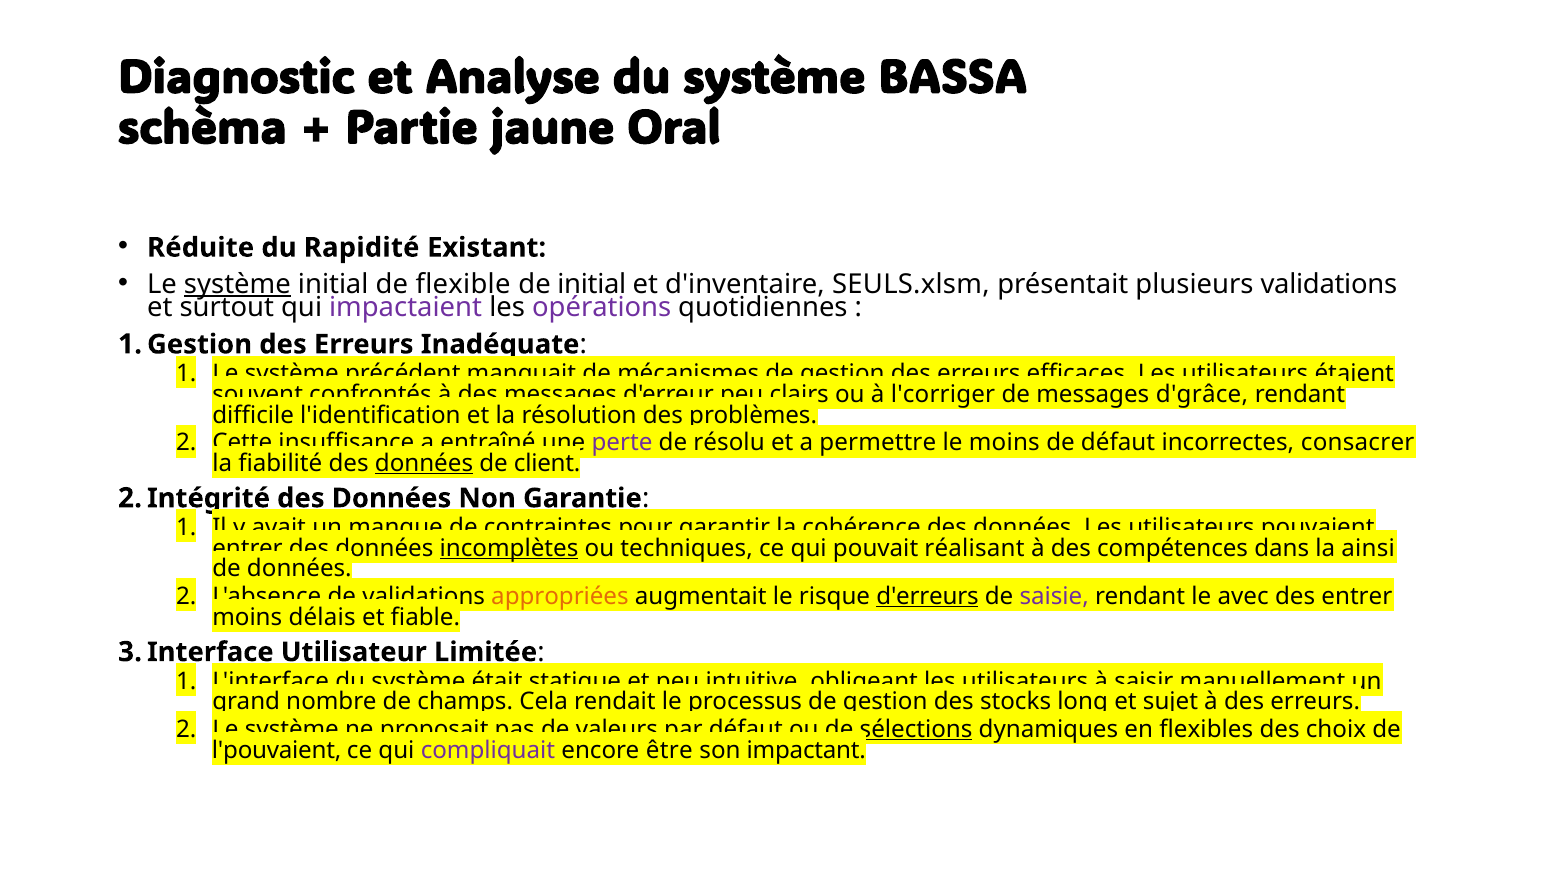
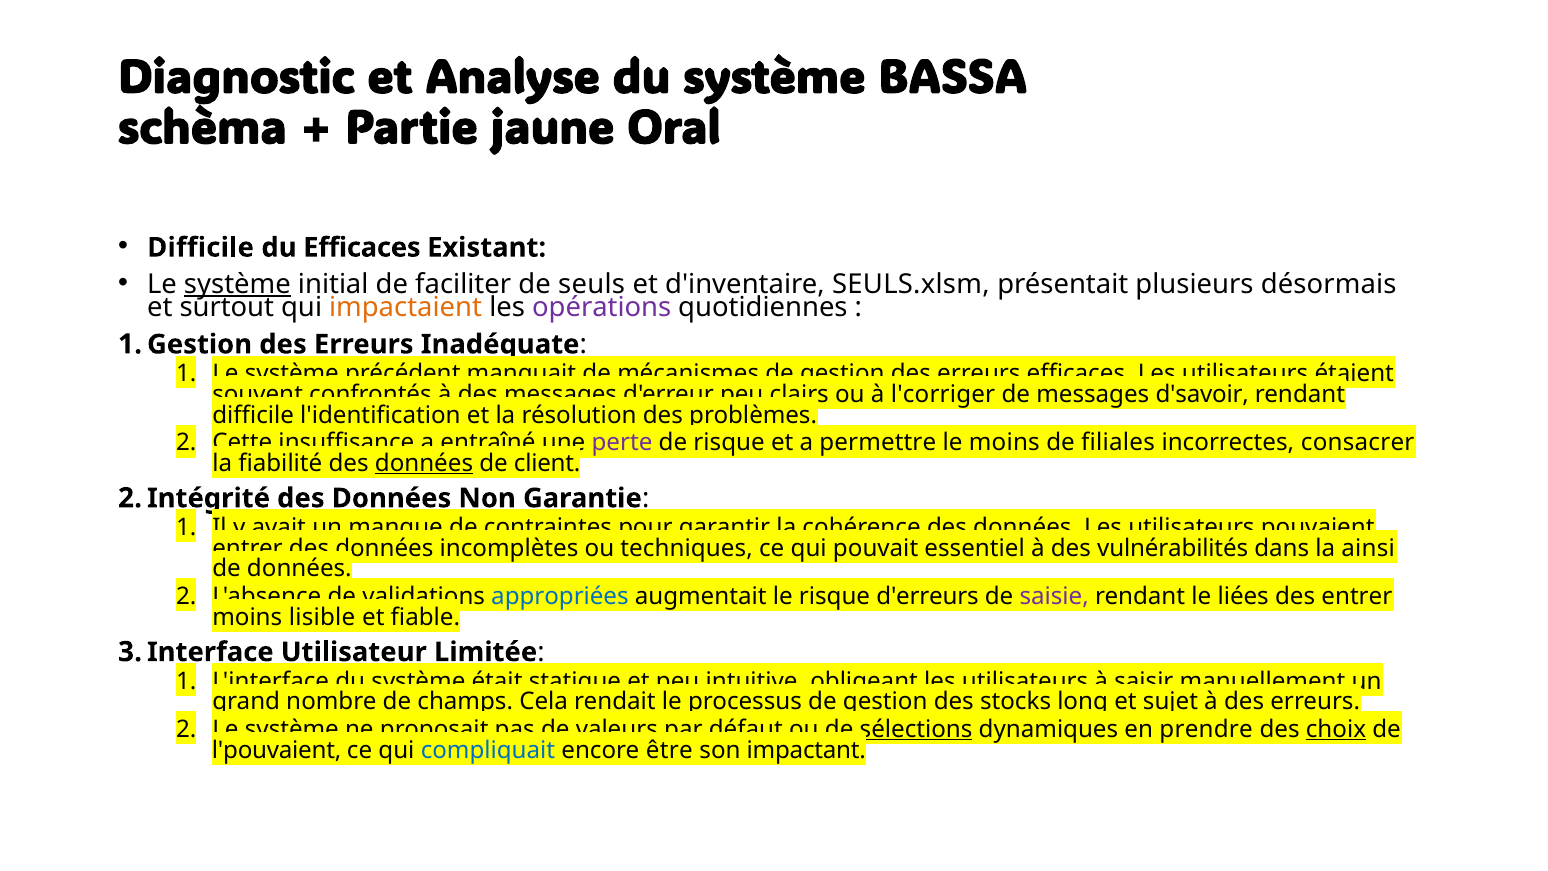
Réduite at (201, 248): Réduite -> Difficile
du Rapidité: Rapidité -> Efficaces
flexible: flexible -> faciliter
de initial: initial -> seuls
plusieurs validations: validations -> désormais
impactaient colour: purple -> orange
d'grâce: d'grâce -> d'savoir
de résolu: résolu -> risque
de défaut: défaut -> filiales
incomplètes underline: present -> none
réalisant: réalisant -> essentiel
compétences: compétences -> vulnérabilités
appropriées colour: orange -> blue
d'erreurs underline: present -> none
avec: avec -> liées
délais: délais -> lisible
flexibles: flexibles -> prendre
choix underline: none -> present
compliquait colour: purple -> blue
